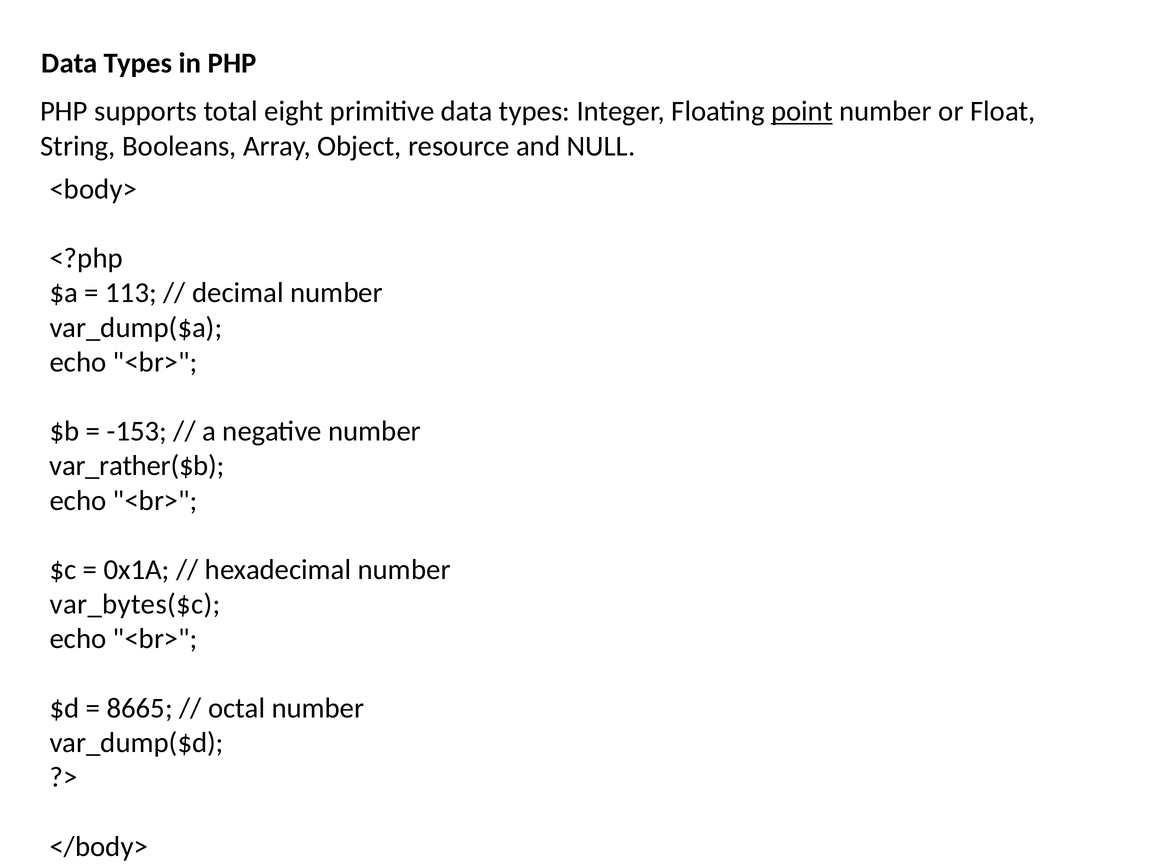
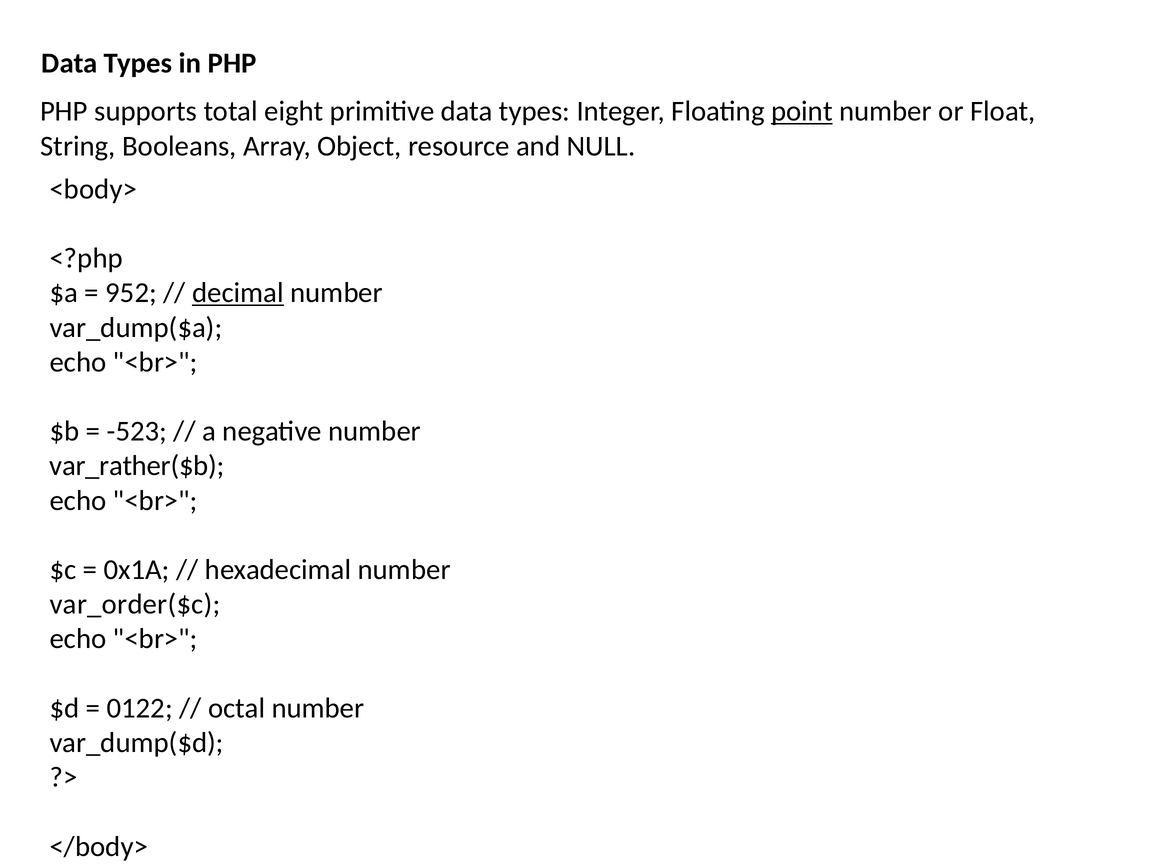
113: 113 -> 952
decimal underline: none -> present
-153: -153 -> -523
var_bytes($c: var_bytes($c -> var_order($c
8665: 8665 -> 0122
